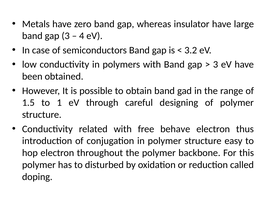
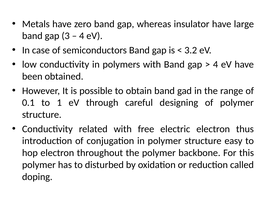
3 at (216, 65): 3 -> 4
1.5: 1.5 -> 0.1
behave: behave -> electric
